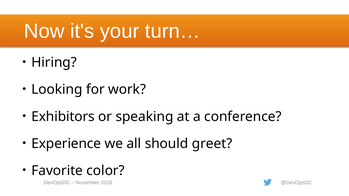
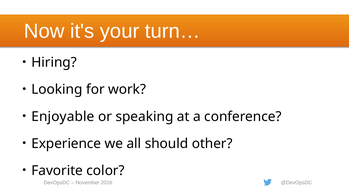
Exhibitors: Exhibitors -> Enjoyable
greet: greet -> other
